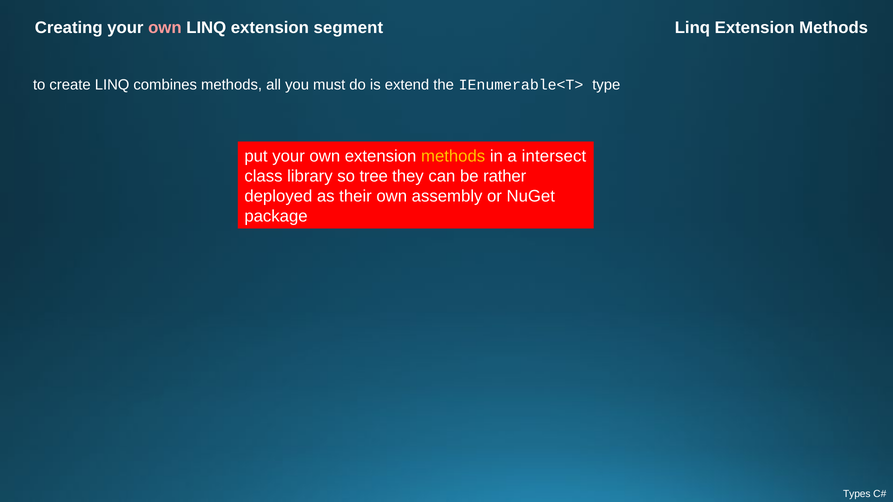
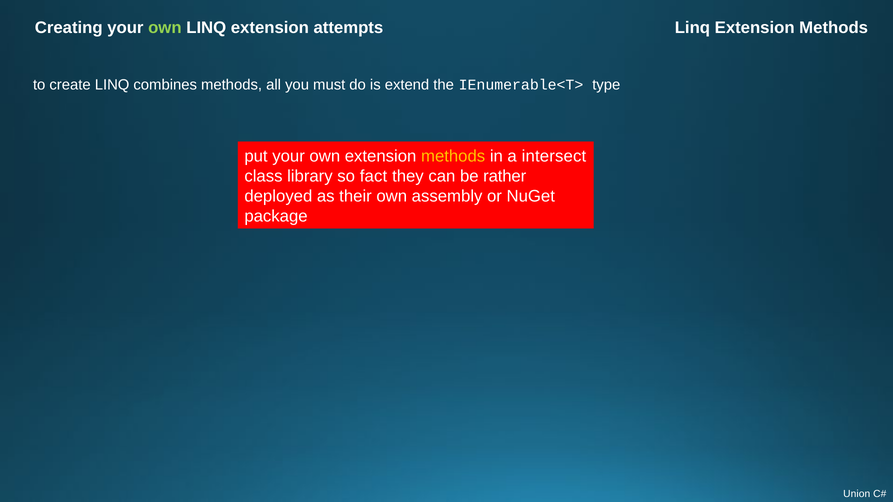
own at (165, 28) colour: pink -> light green
segment: segment -> attempts
tree: tree -> fact
Types: Types -> Union
